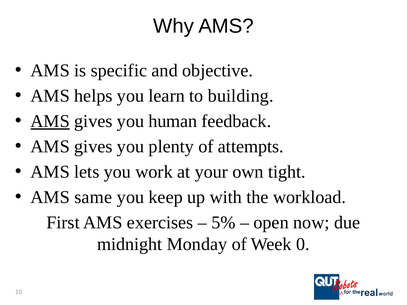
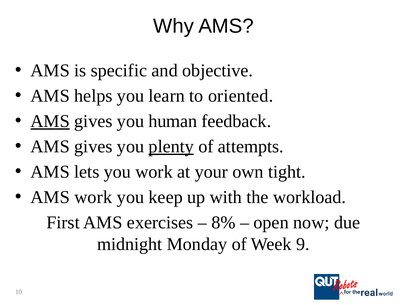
building: building -> oriented
plenty underline: none -> present
AMS same: same -> work
5%: 5% -> 8%
0: 0 -> 9
